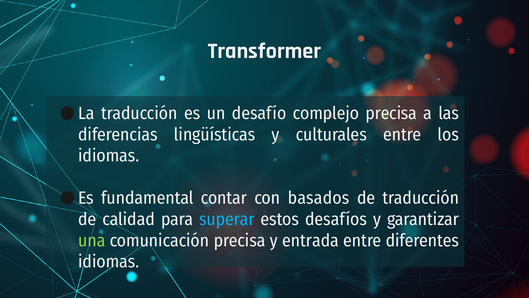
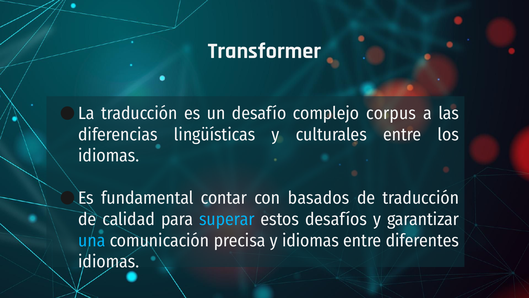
complejo precisa: precisa -> corpus
una colour: light green -> light blue
y entrada: entrada -> idiomas
